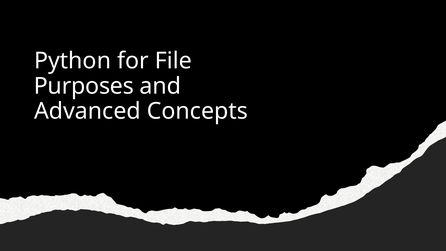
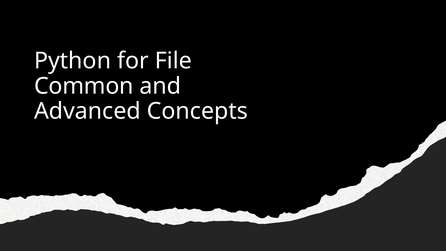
Purposes: Purposes -> Common
